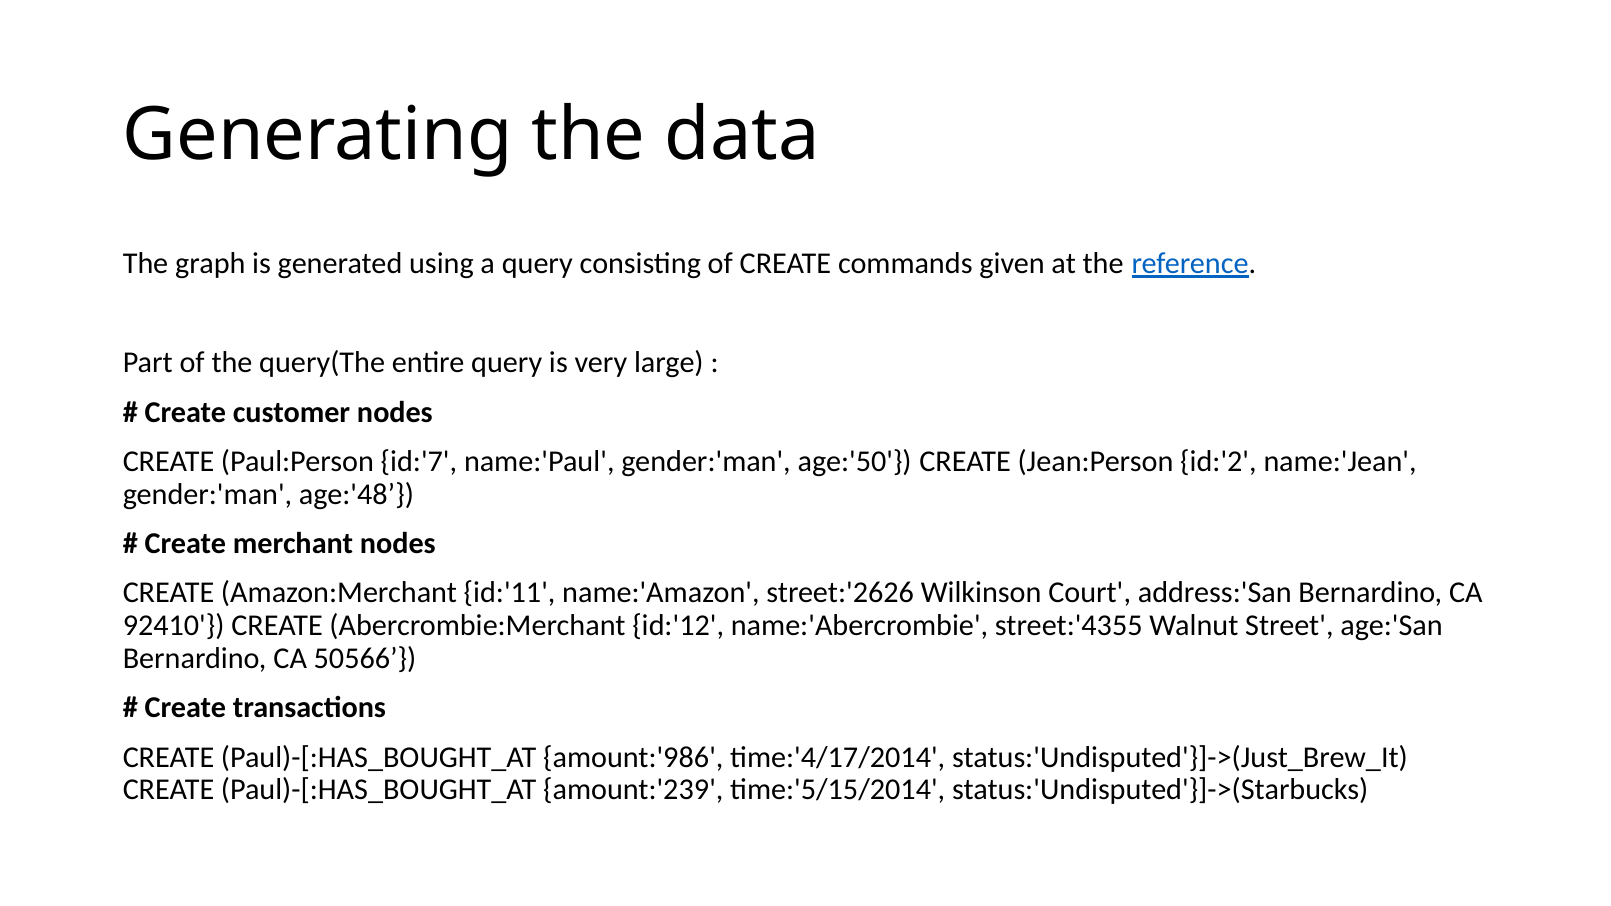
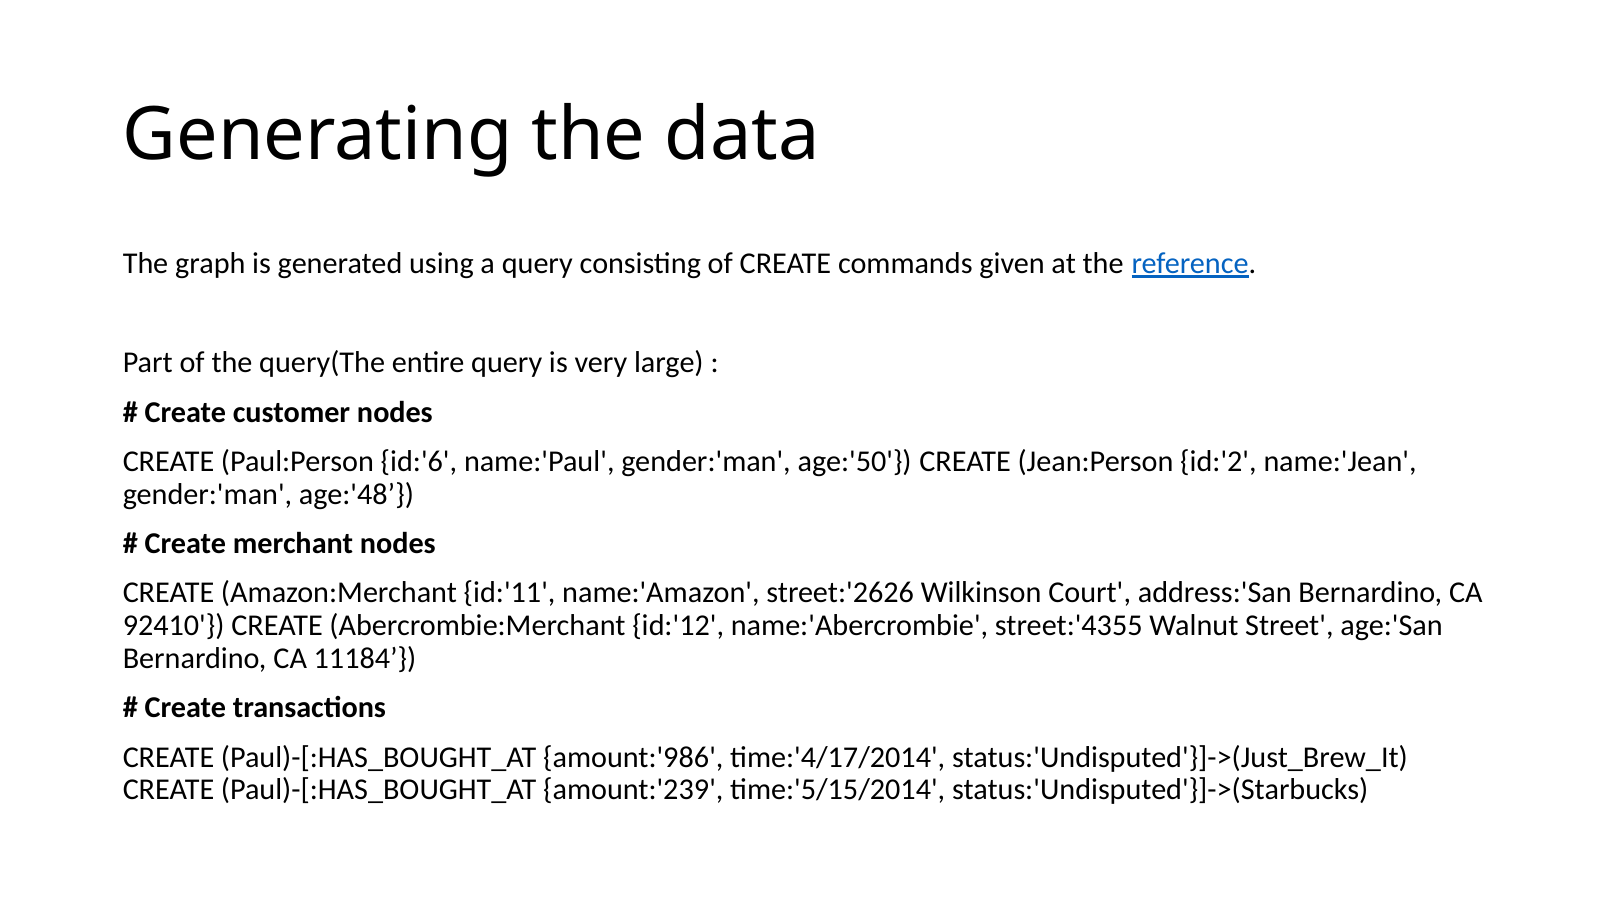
id:'7: id:'7 -> id:'6
50566: 50566 -> 11184
